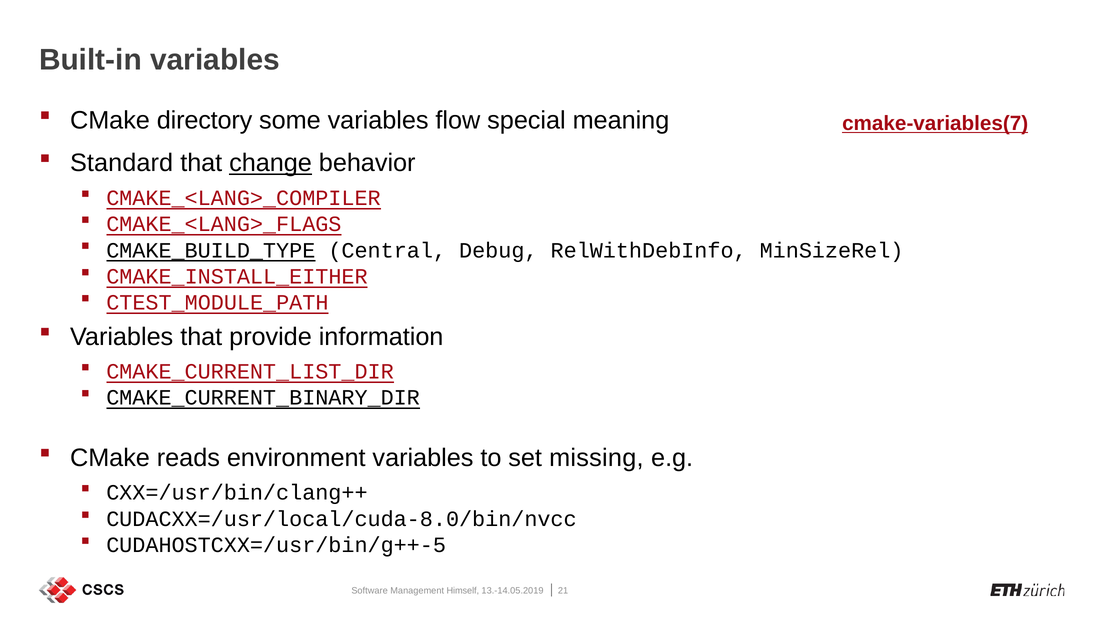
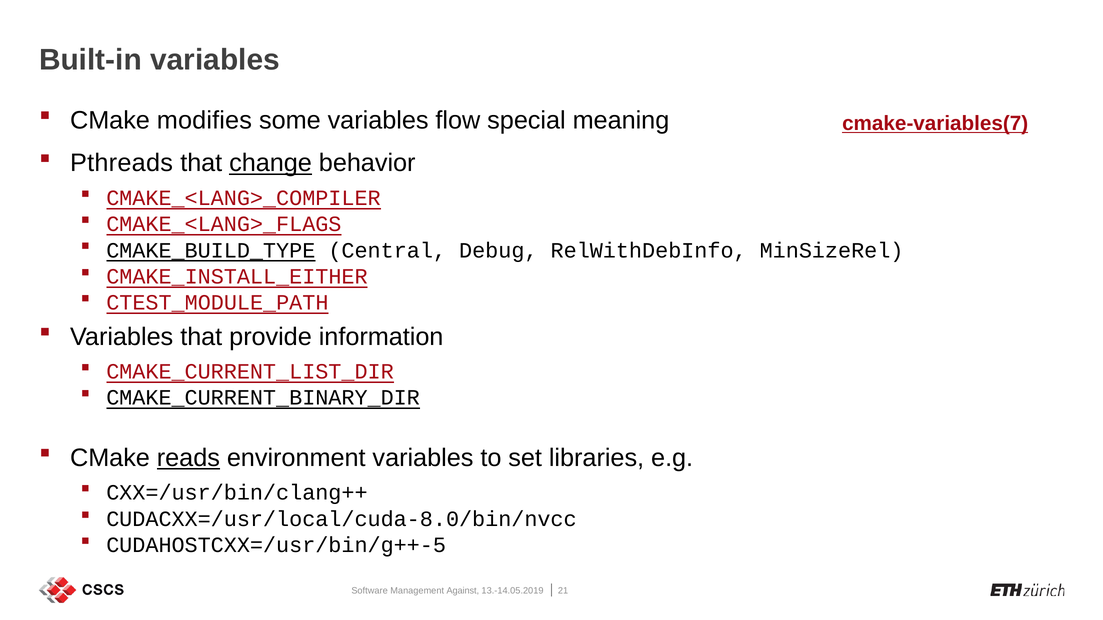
directory: directory -> modifies
Standard: Standard -> Pthreads
reads underline: none -> present
missing: missing -> libraries
Himself: Himself -> Against
